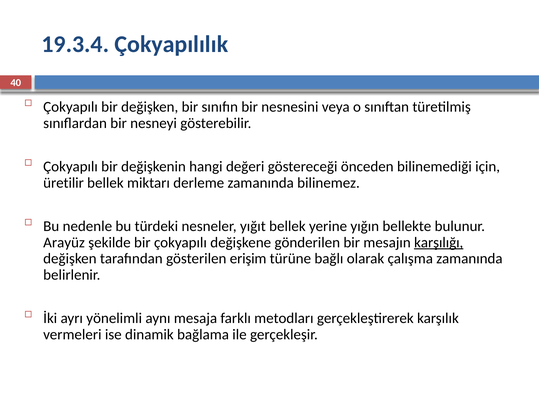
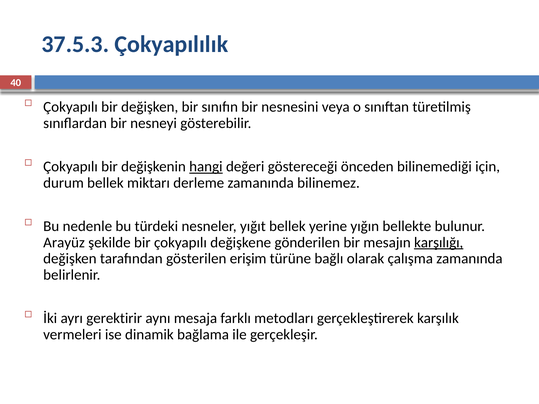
19.3.4: 19.3.4 -> 37.5.3
hangi underline: none -> present
üretilir: üretilir -> durum
yönelimli: yönelimli -> gerektirir
